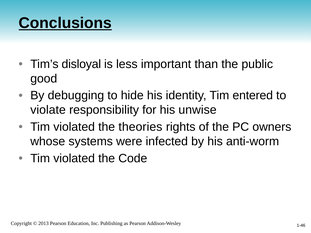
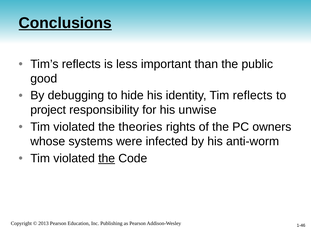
Tim’s disloyal: disloyal -> reflects
Tim entered: entered -> reflects
violate: violate -> project
the at (107, 158) underline: none -> present
